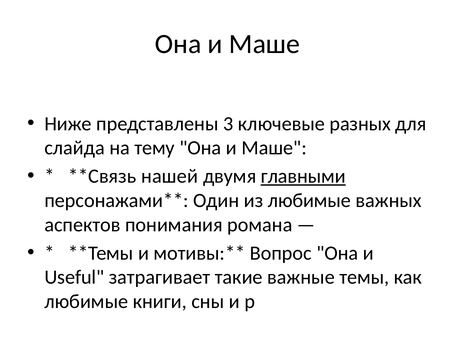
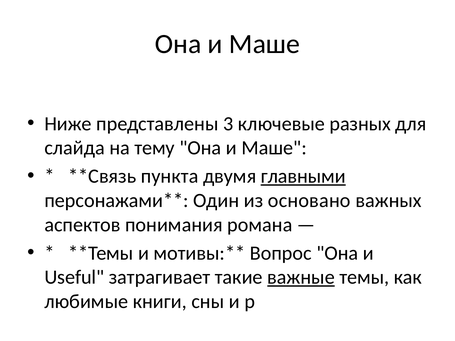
нашей: нашей -> пункта
из любимые: любимые -> основано
важные underline: none -> present
